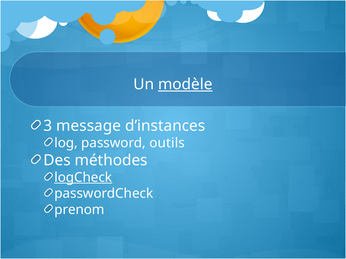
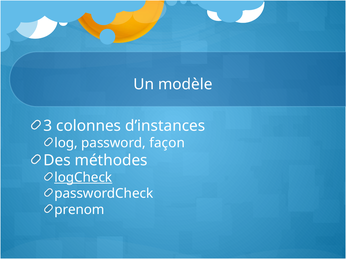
modèle underline: present -> none
message: message -> colonnes
outils: outils -> façon
